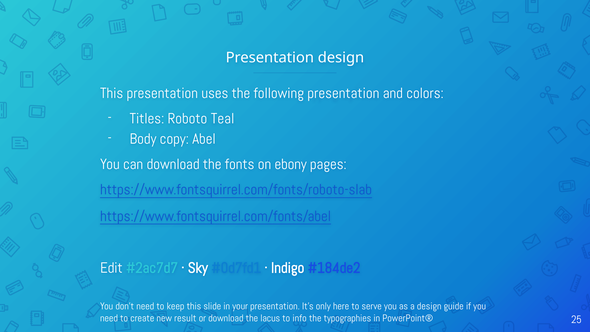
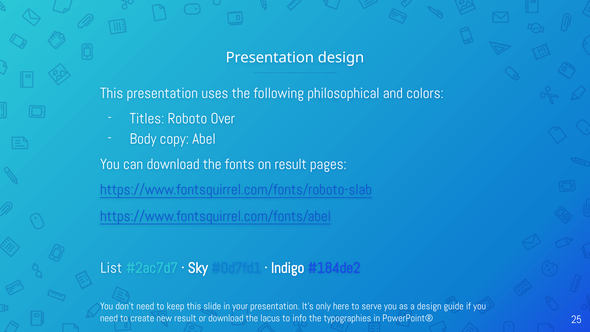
following presentation: presentation -> philosophical
Teal: Teal -> Over
on ebony: ebony -> result
Edit: Edit -> List
